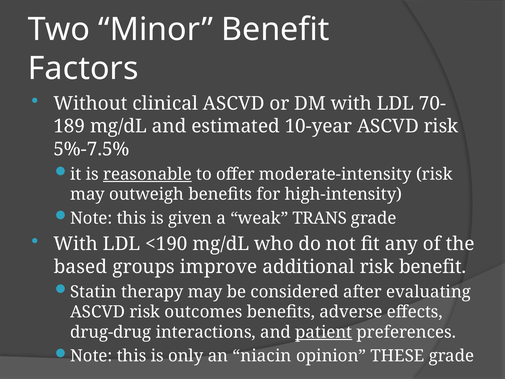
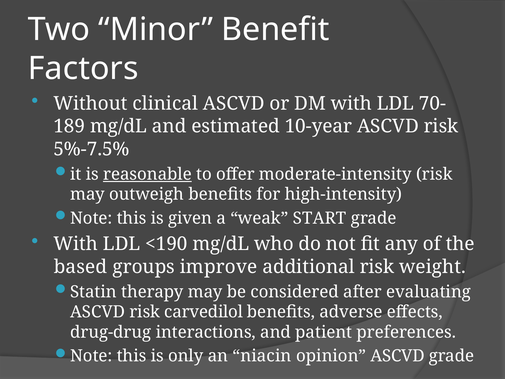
TRANS: TRANS -> START
risk benefit: benefit -> weight
outcomes: outcomes -> carvedilol
patient underline: present -> none
opinion THESE: THESE -> ASCVD
